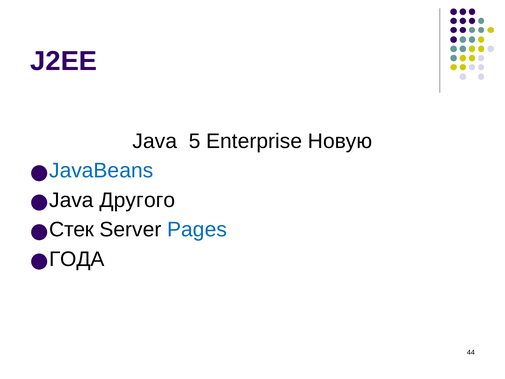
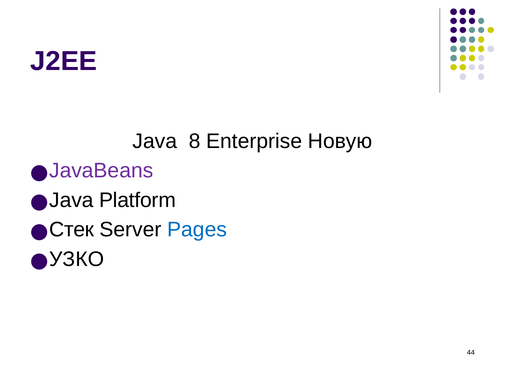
5: 5 -> 8
JavaBeans colour: blue -> purple
Другого: Другого -> Platform
ГОДА: ГОДА -> УЗКО
